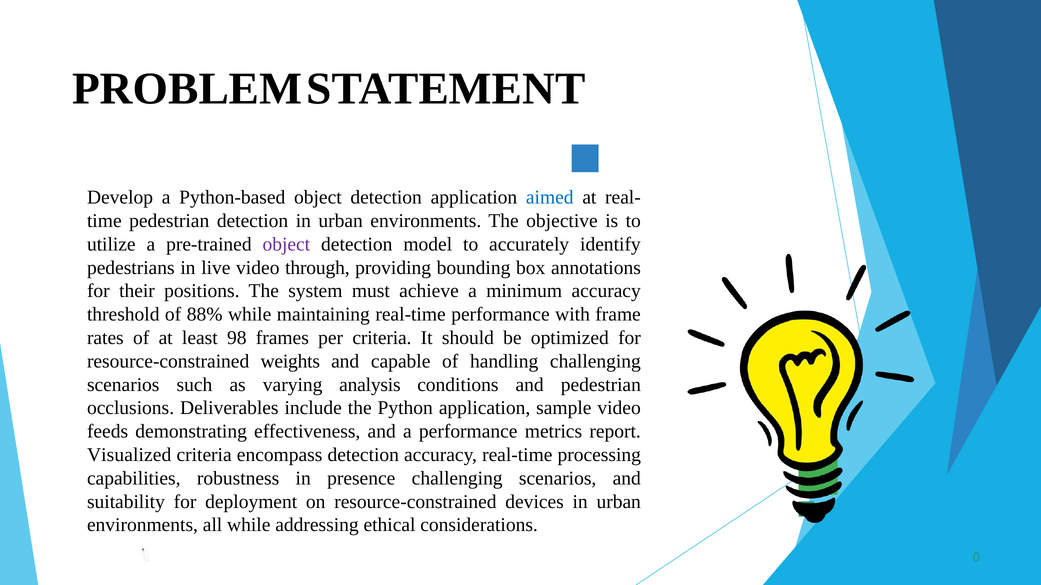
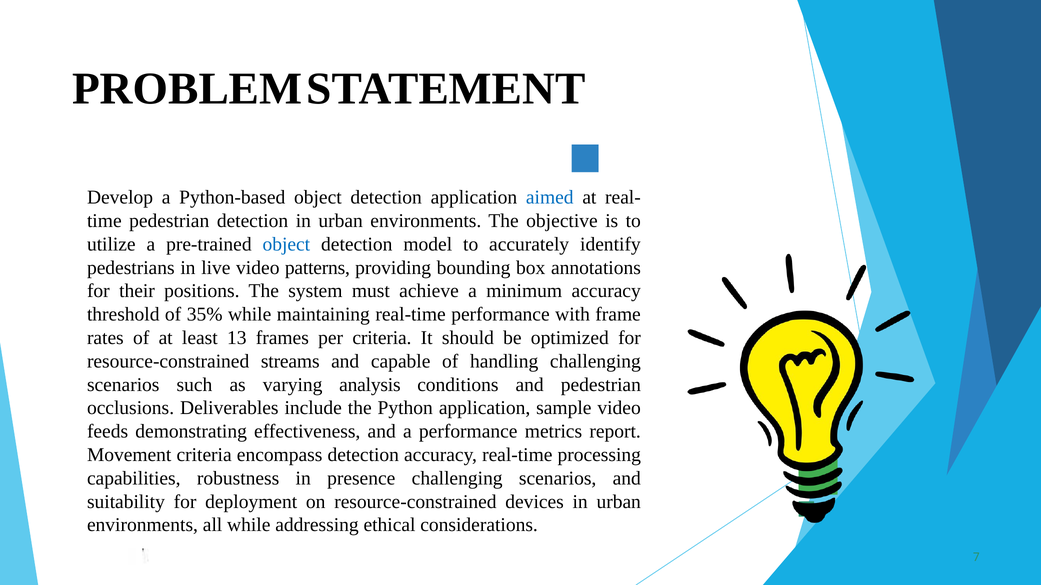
object at (286, 244) colour: purple -> blue
through: through -> patterns
88%: 88% -> 35%
98: 98 -> 13
weights: weights -> streams
Visualized: Visualized -> Movement
0: 0 -> 7
